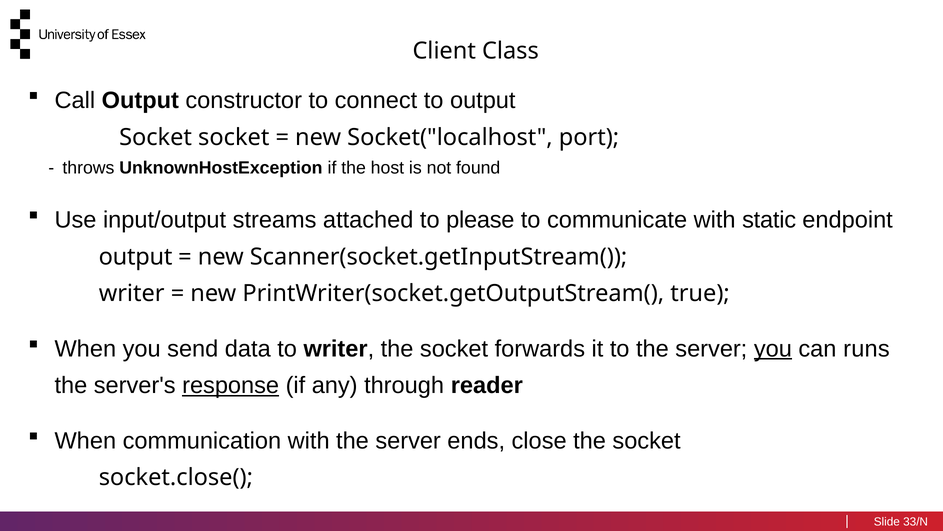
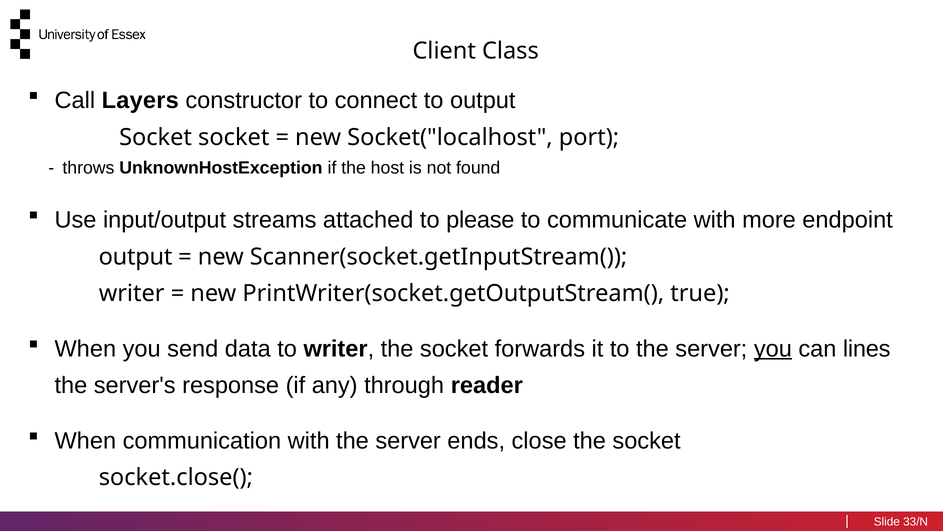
Call Output: Output -> Layers
static: static -> more
runs: runs -> lines
response underline: present -> none
